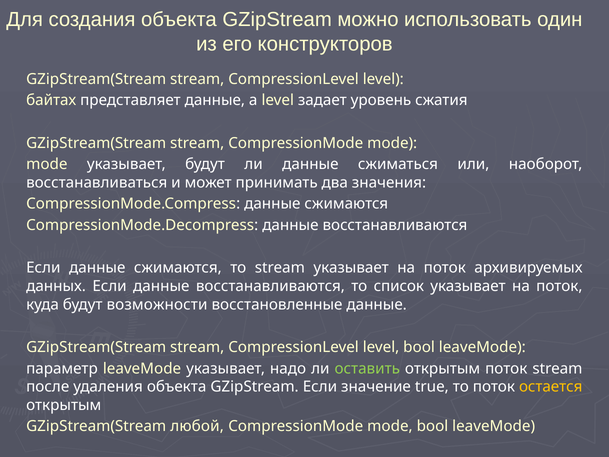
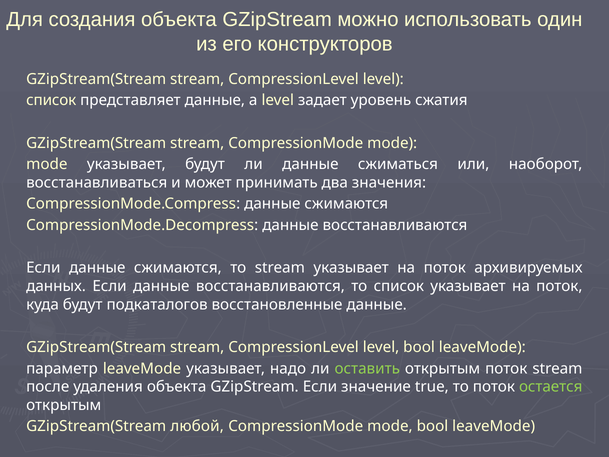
байтах at (51, 100): байтах -> список
возможности: возможности -> подкаталогов
остается colour: yellow -> light green
